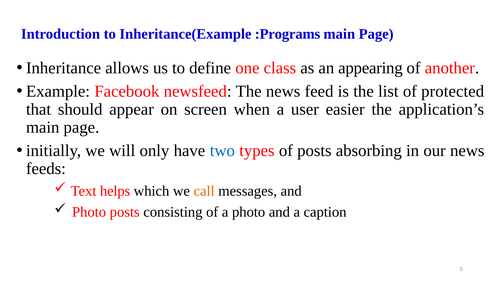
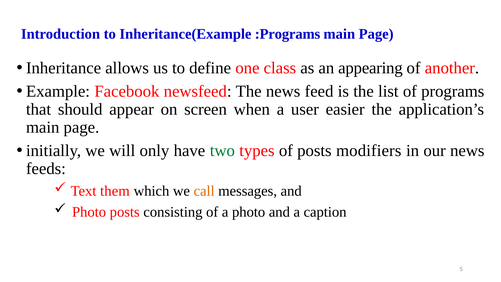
protected: protected -> programs
two colour: blue -> green
absorbing: absorbing -> modifiers
helps: helps -> them
